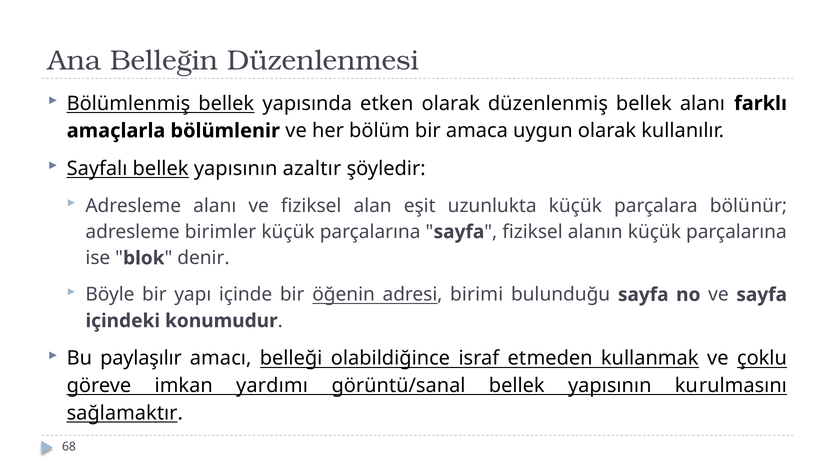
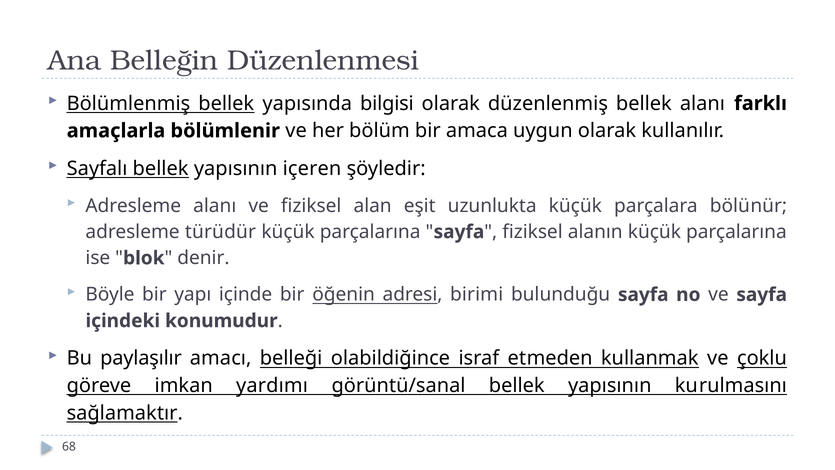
etken: etken -> bilgisi
azaltır: azaltır -> içeren
birimler: birimler -> türüdür
